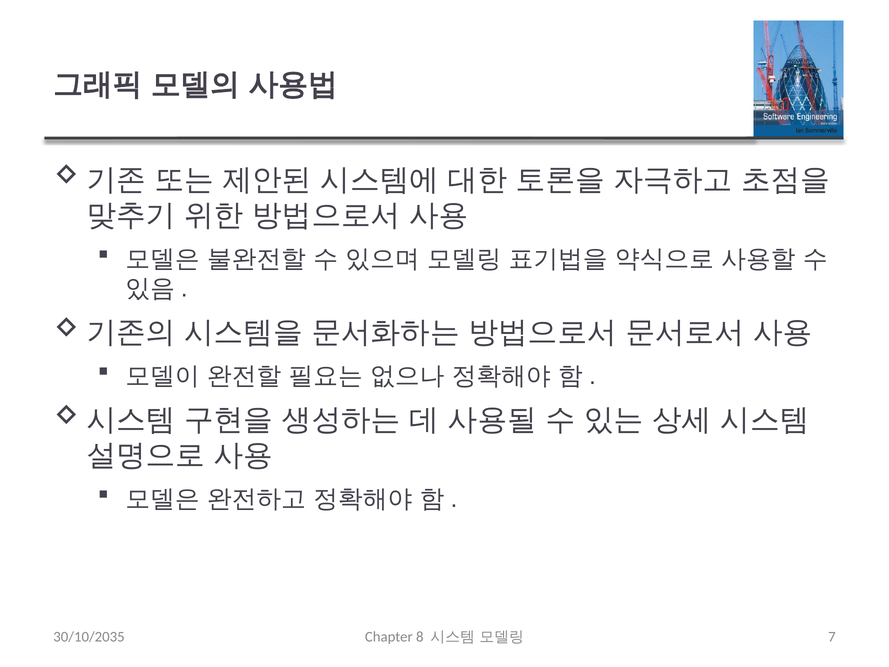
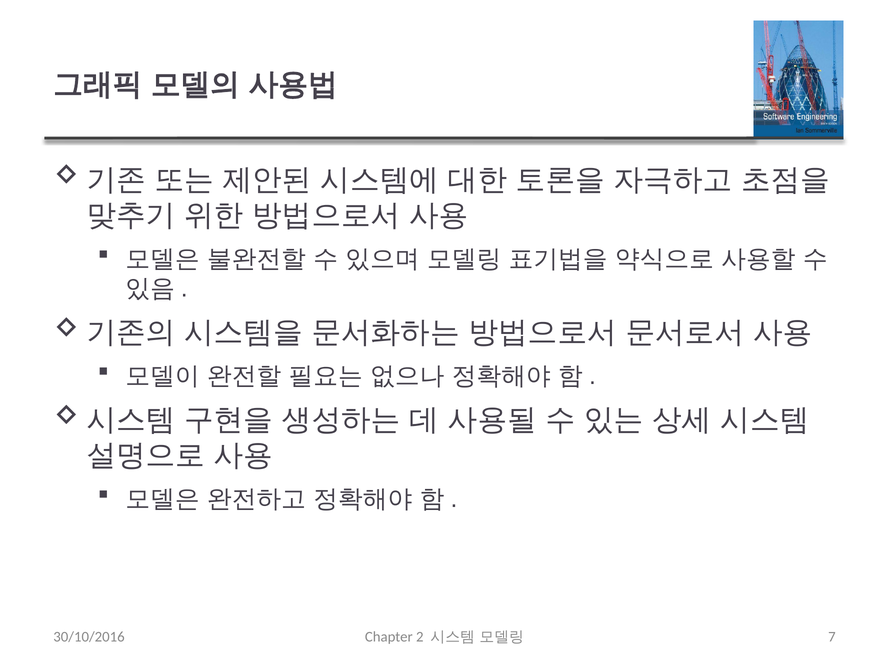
30/10/2035: 30/10/2035 -> 30/10/2016
8: 8 -> 2
